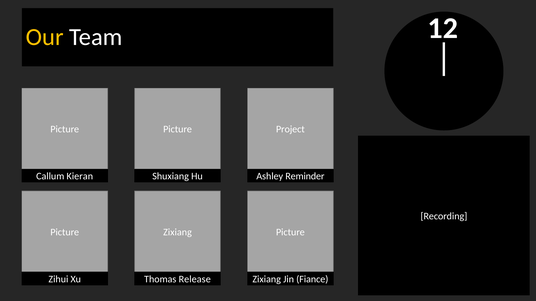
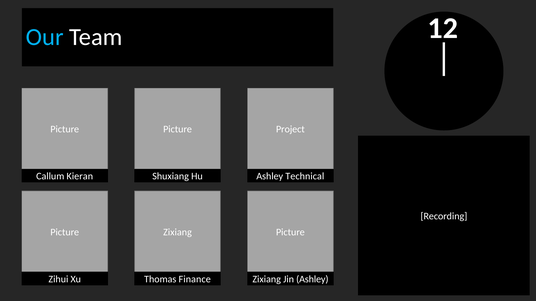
Our colour: yellow -> light blue
Reminder: Reminder -> Technical
Release: Release -> Finance
Jin Fiance: Fiance -> Ashley
